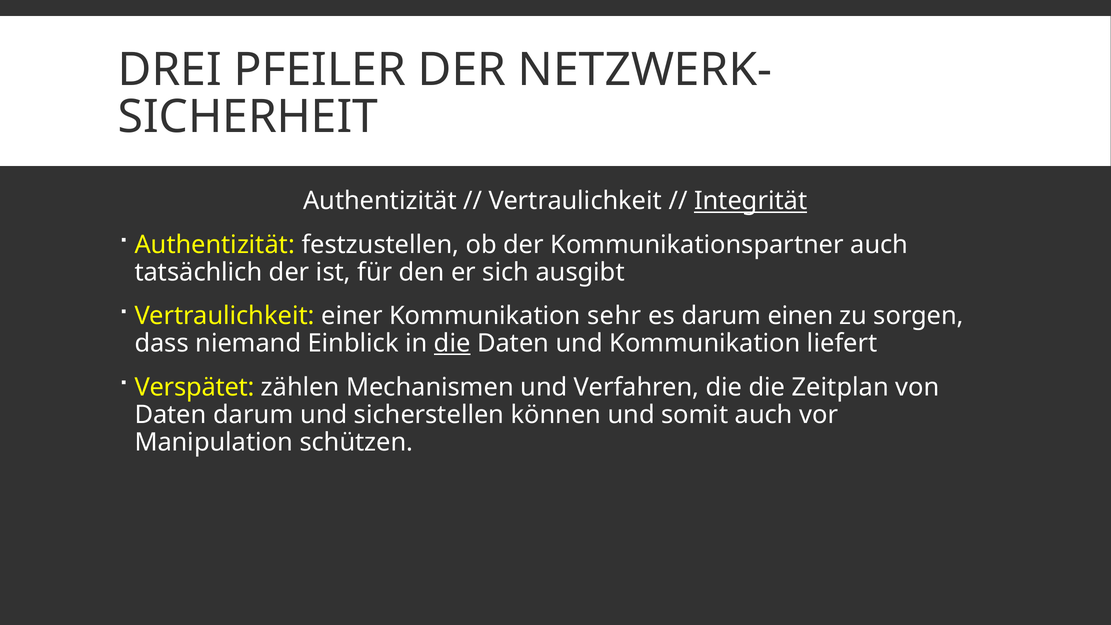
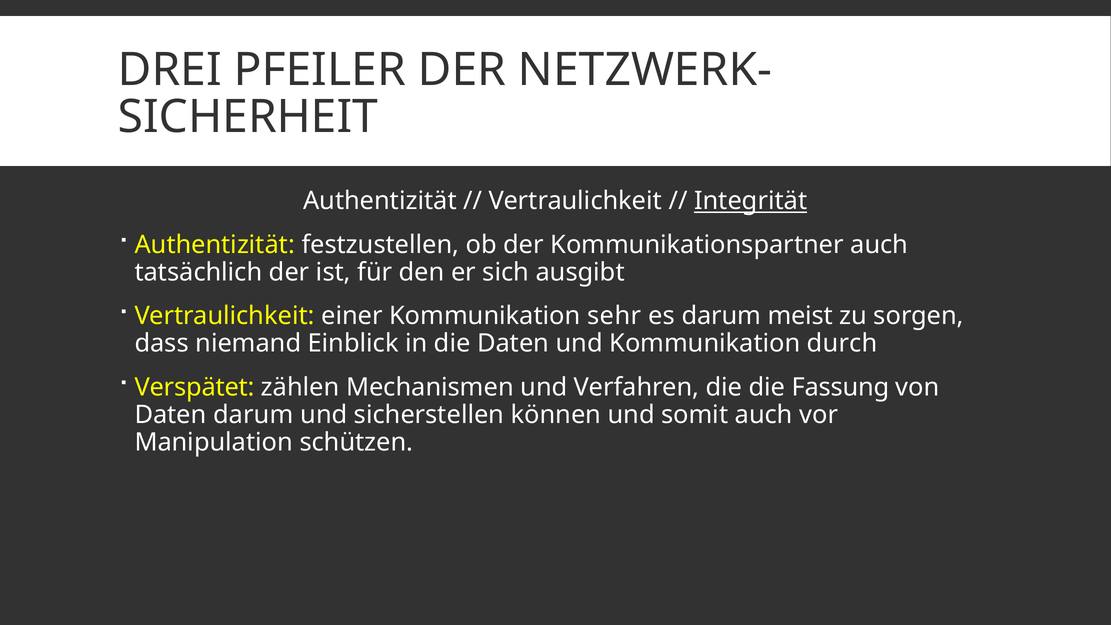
einen: einen -> meist
die at (452, 343) underline: present -> none
liefert: liefert -> durch
Zeitplan: Zeitplan -> Fassung
